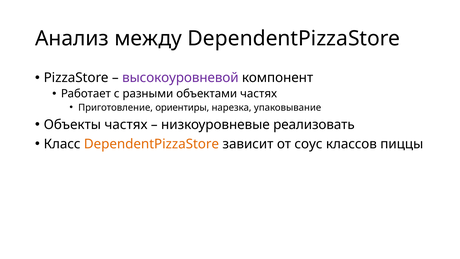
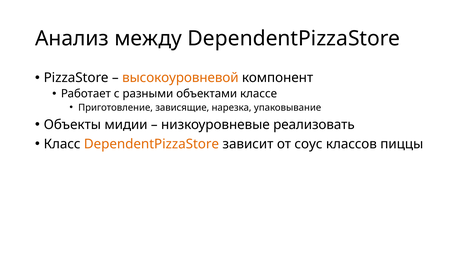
высокоуровневой colour: purple -> orange
объектами частях: частях -> классе
ориентиры: ориентиры -> зависящие
Объекты частях: частях -> мидии
